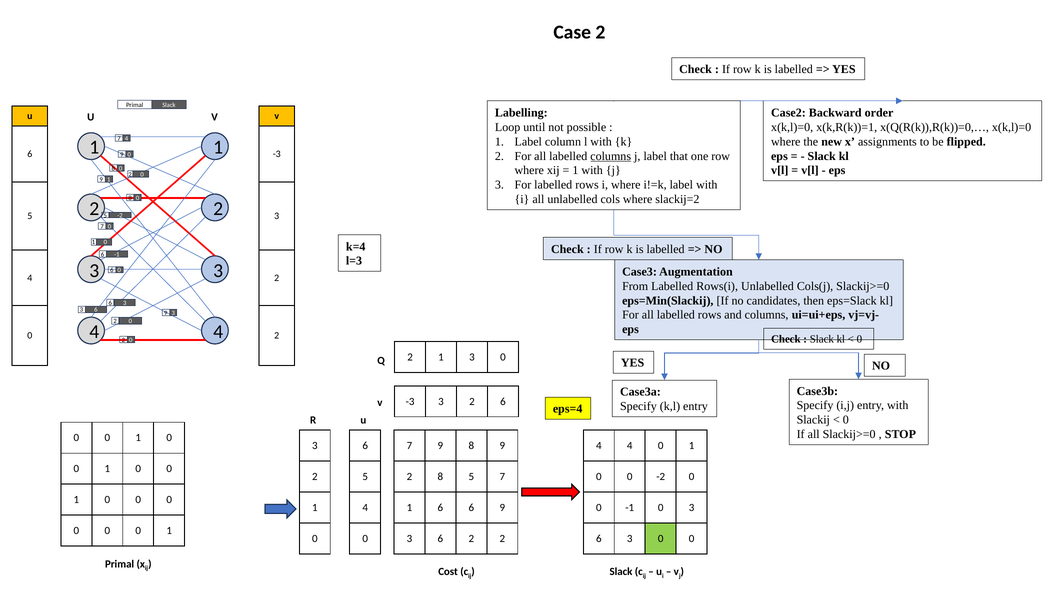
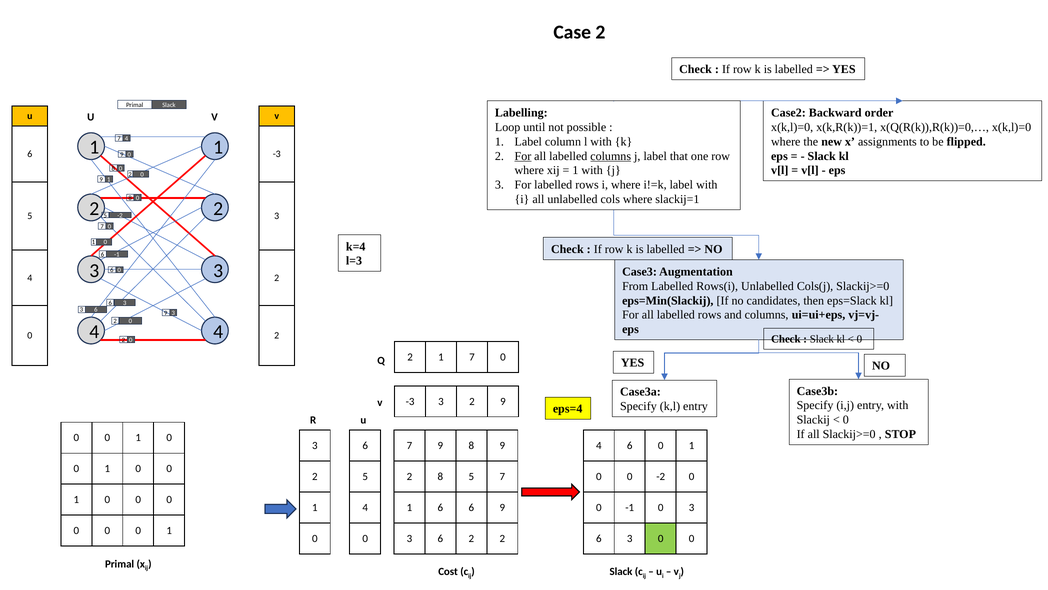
For at (523, 156) underline: none -> present
slackij=2: slackij=2 -> slackij=1
1 3: 3 -> 7
2 6: 6 -> 9
4 4: 4 -> 6
